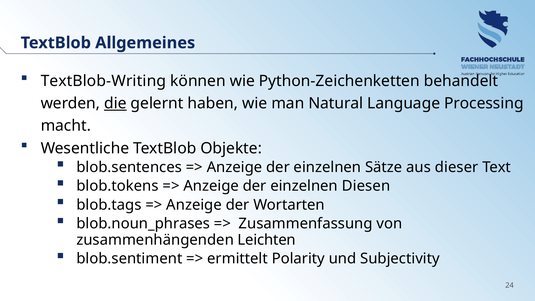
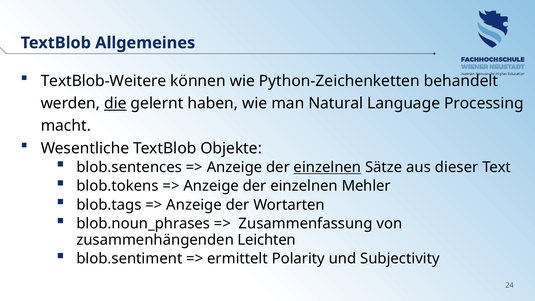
TextBlob-Writing: TextBlob-Writing -> TextBlob-Weitere
einzelnen at (327, 167) underline: none -> present
Diesen: Diesen -> Mehler
